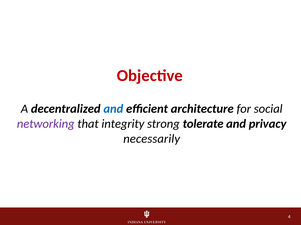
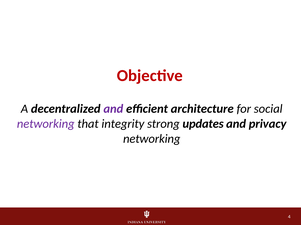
and at (113, 109) colour: blue -> purple
tolerate: tolerate -> updates
necessarily at (152, 139): necessarily -> networking
